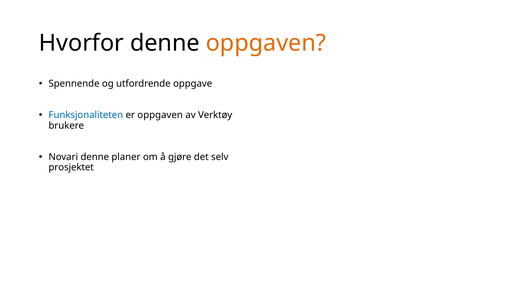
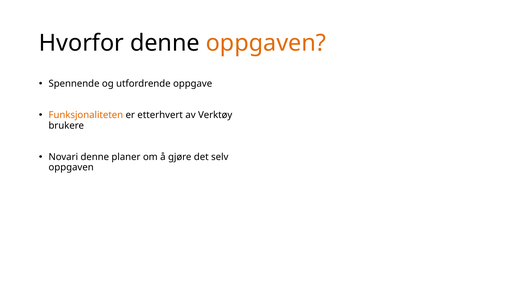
Funksjonaliteten colour: blue -> orange
er oppgaven: oppgaven -> etterhvert
prosjektet at (71, 167): prosjektet -> oppgaven
